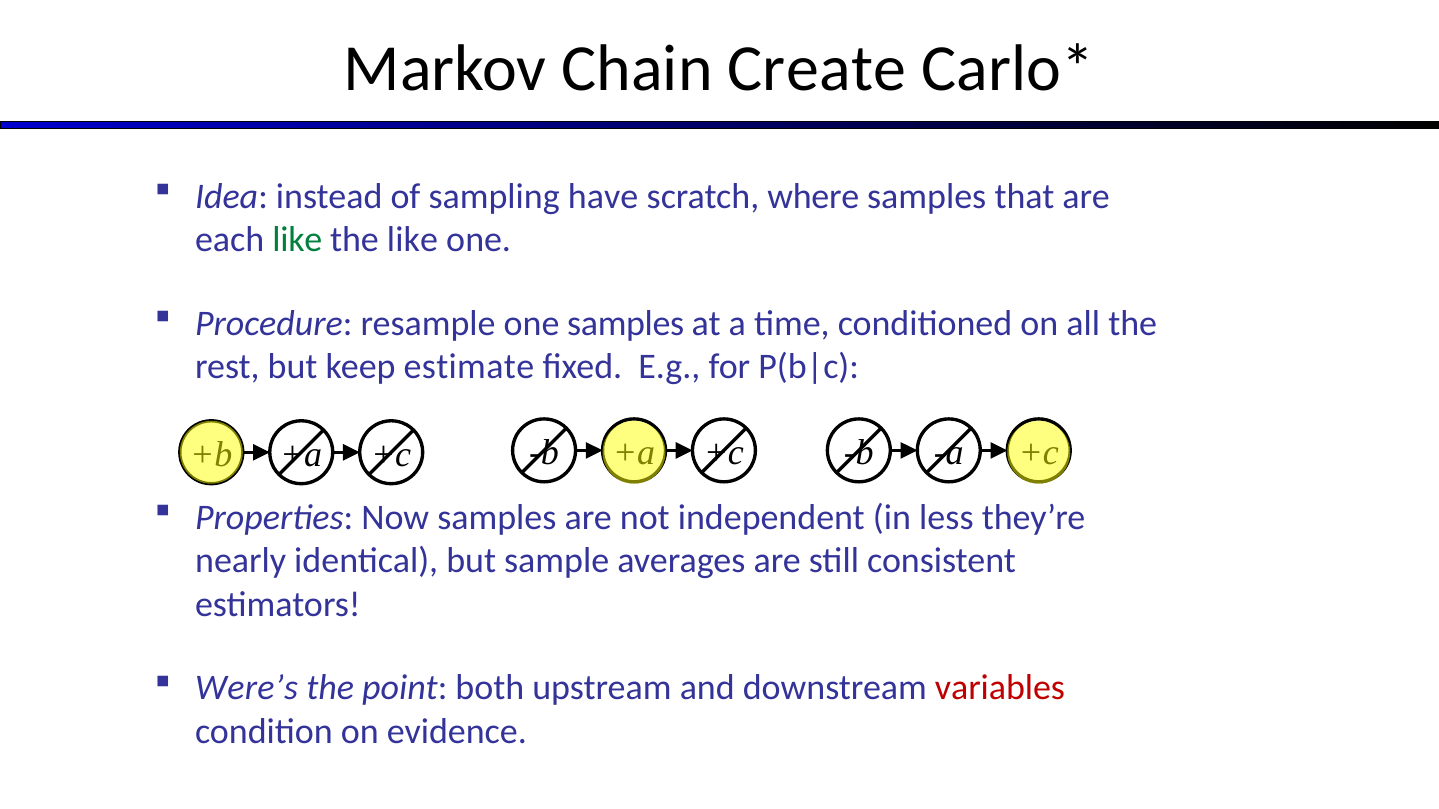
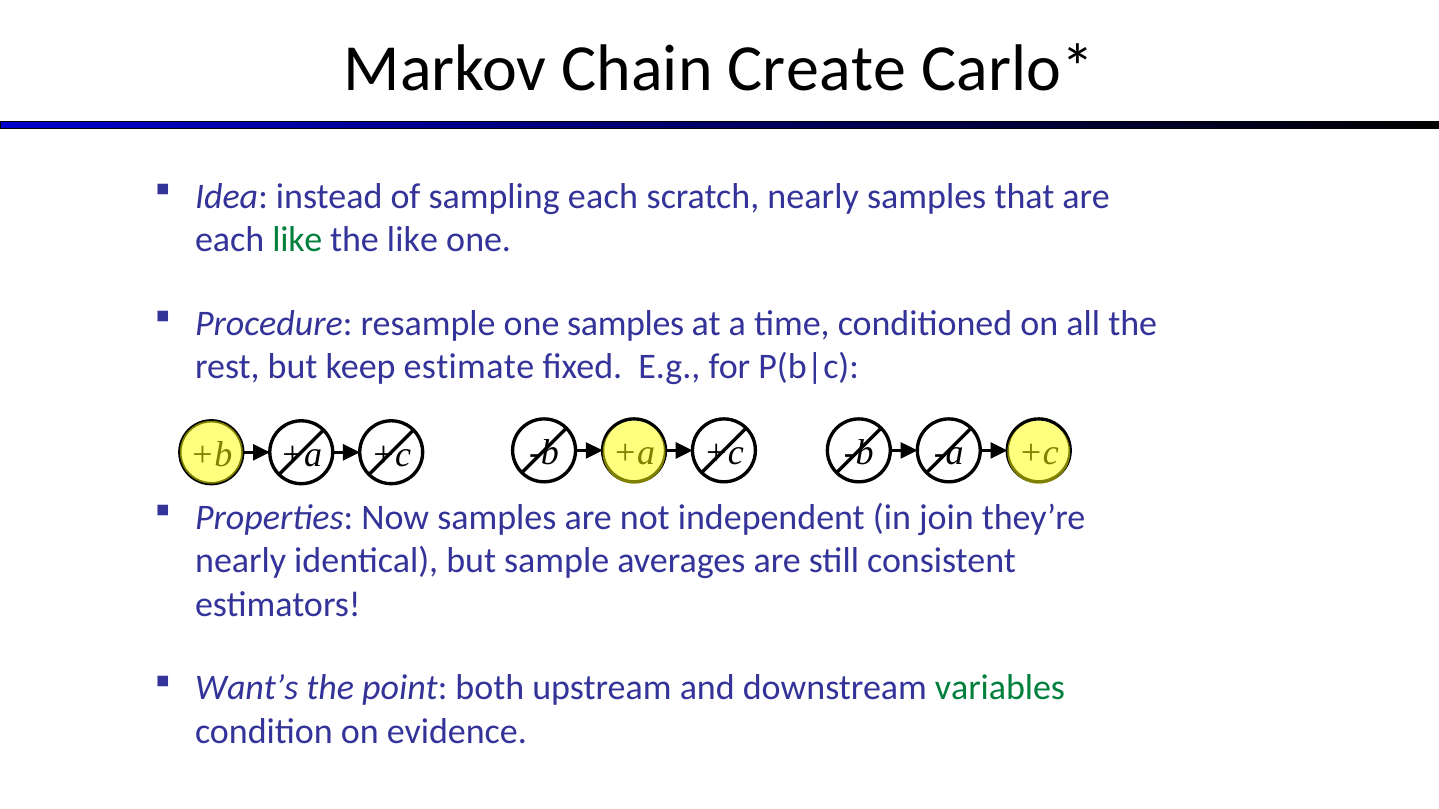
sampling have: have -> each
scratch where: where -> nearly
less: less -> join
Were’s: Were’s -> Want’s
variables colour: red -> green
